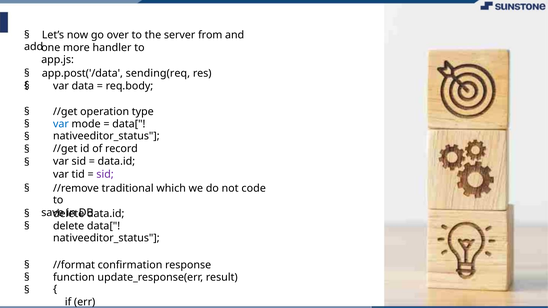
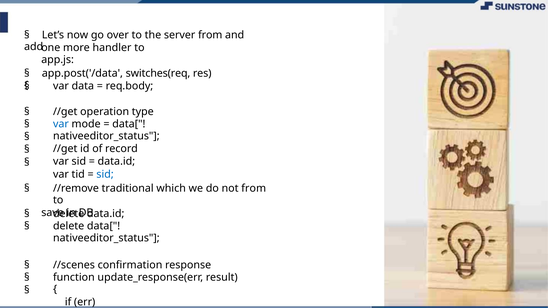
sending(req: sending(req -> switches(req
sid at (105, 174) colour: purple -> blue
not code: code -> from
//format: //format -> //scenes
